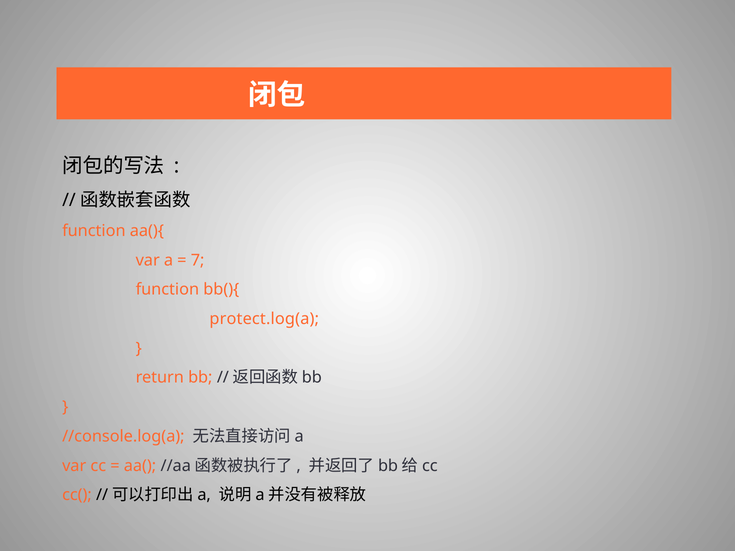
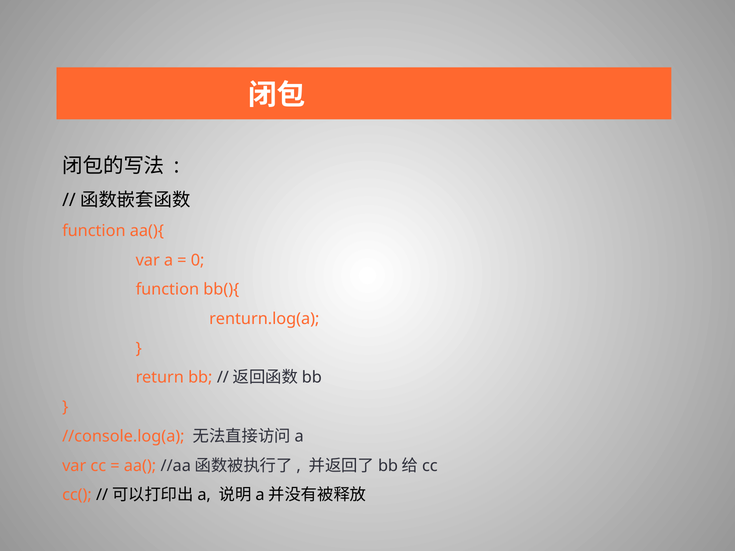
7: 7 -> 0
protect.log(a: protect.log(a -> renturn.log(a
